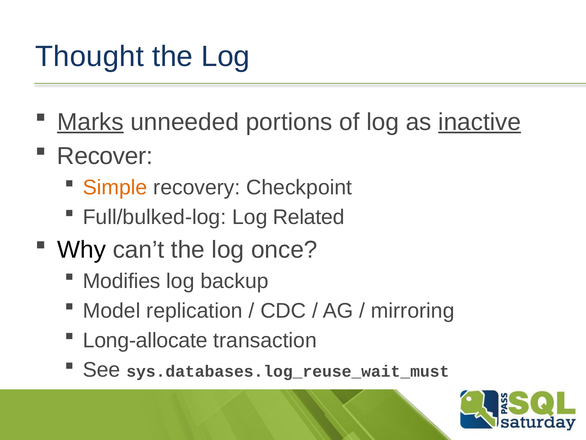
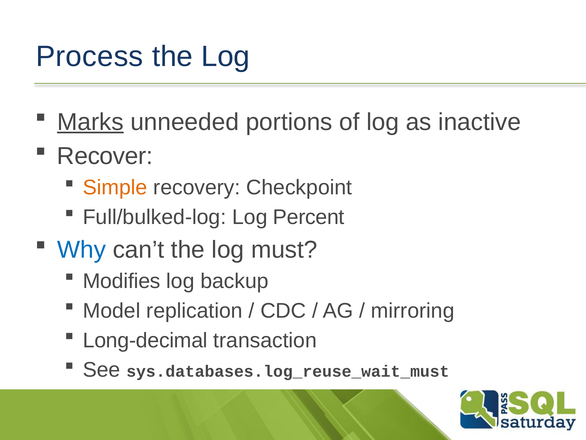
Thought: Thought -> Process
inactive underline: present -> none
Related: Related -> Percent
Why colour: black -> blue
once: once -> must
Long-allocate: Long-allocate -> Long-decimal
